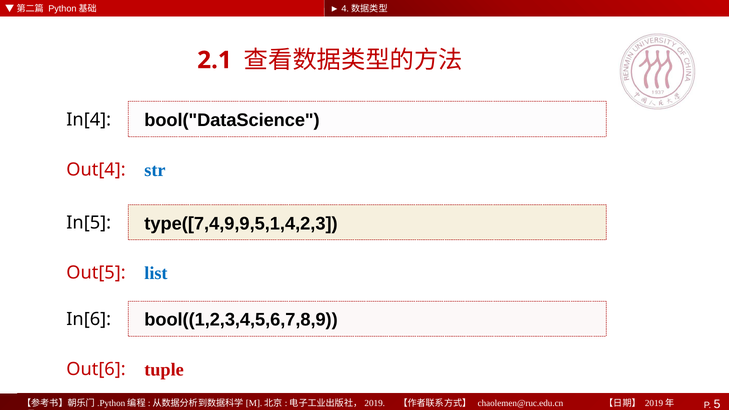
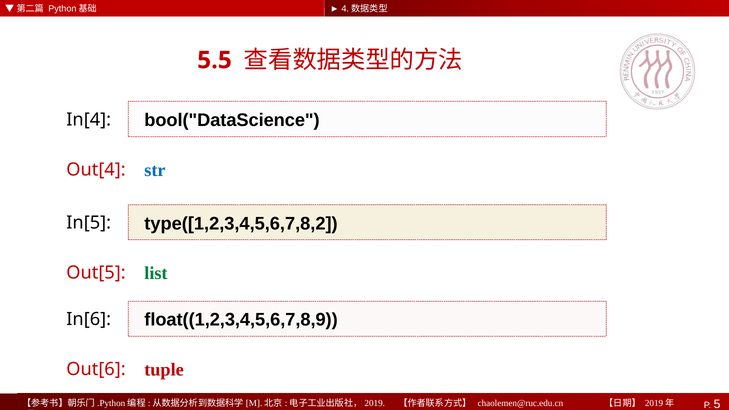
2.1: 2.1 -> 5.5
type([7,4,9,9,5,1,4,2,3: type([7,4,9,9,5,1,4,2,3 -> type([1,2,3,4,5,6,7,8,2
list colour: blue -> green
bool((1,2,3,4,5,6,7,8,9: bool((1,2,3,4,5,6,7,8,9 -> float((1,2,3,4,5,6,7,8,9
